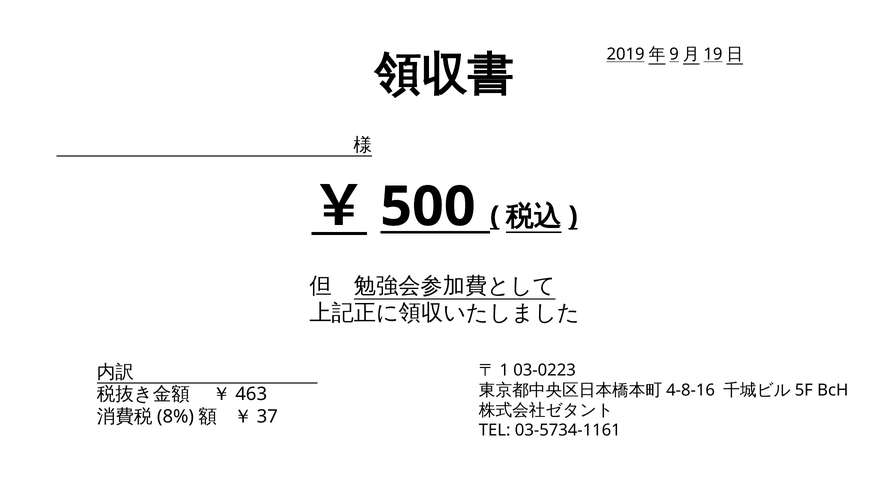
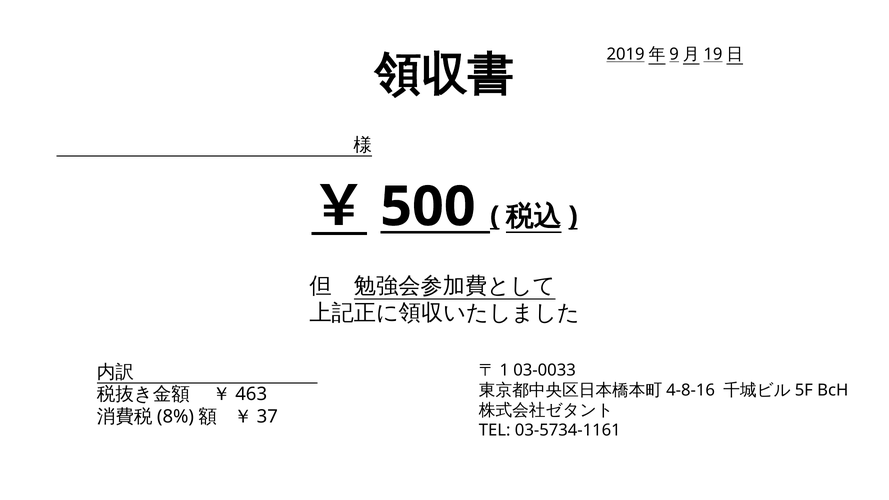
03-0223: 03-0223 -> 03-0033
